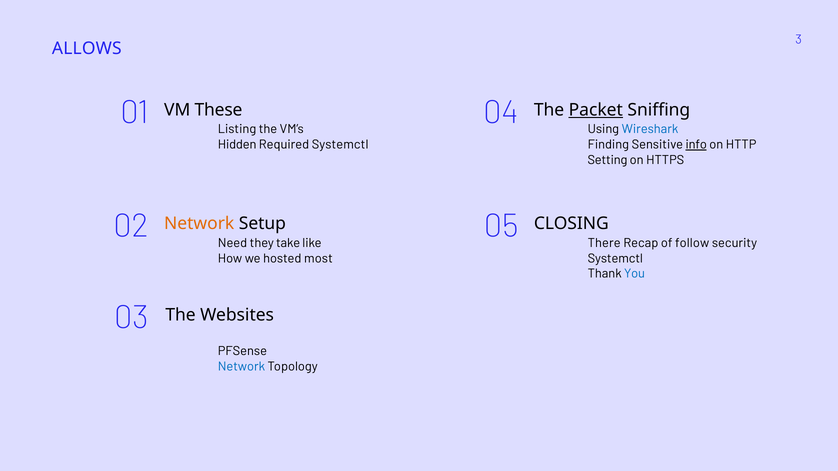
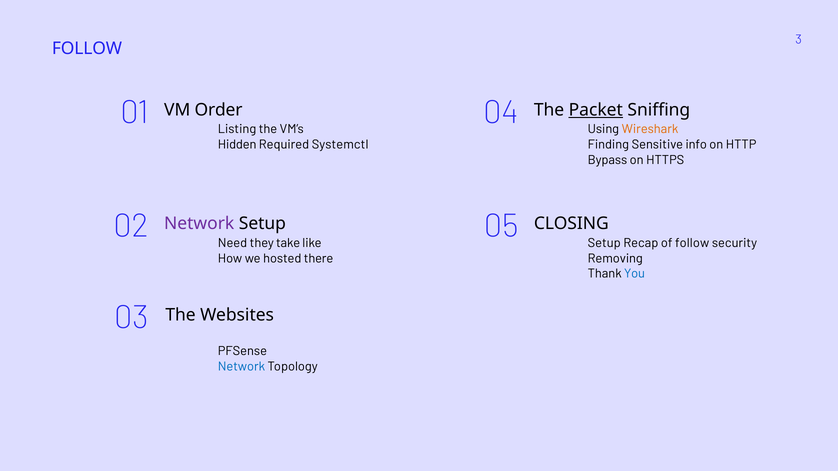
ALLOWS at (87, 48): ALLOWS -> FOLLOW
These: These -> Order
Wireshark colour: blue -> orange
info underline: present -> none
Setting: Setting -> Bypass
Network at (199, 224) colour: orange -> purple
There at (604, 243): There -> Setup
most: most -> there
Systemctl at (615, 259): Systemctl -> Removing
